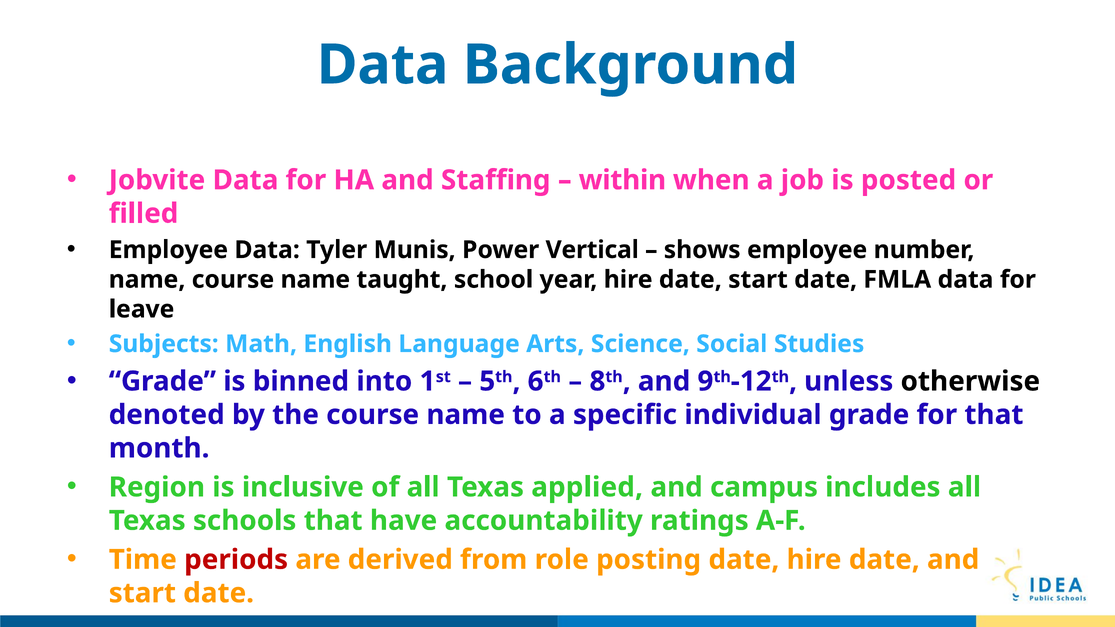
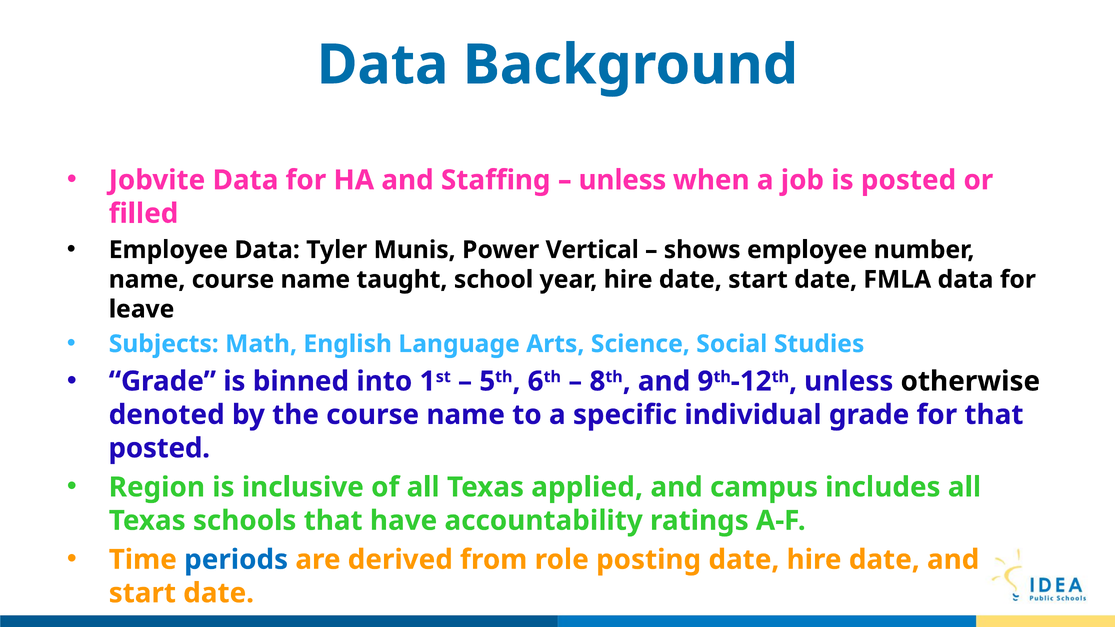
within at (622, 180): within -> unless
month at (159, 448): month -> posted
periods colour: red -> blue
